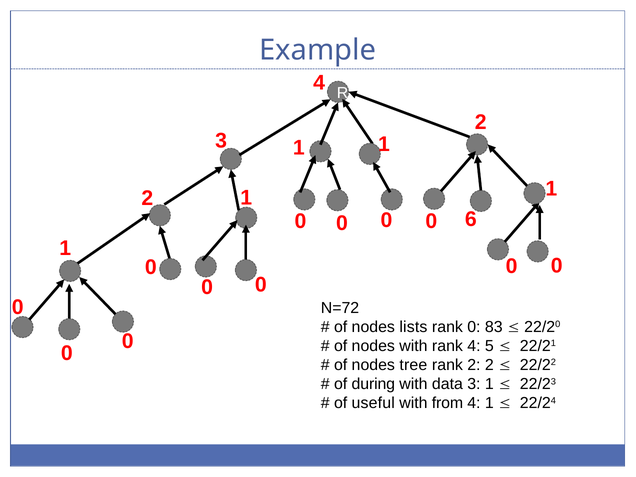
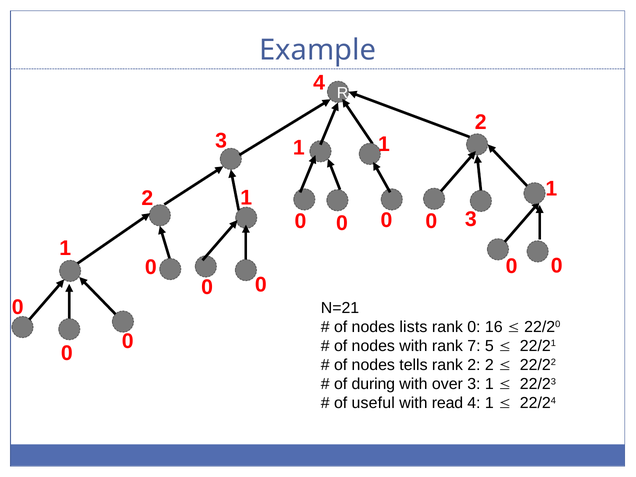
0 6: 6 -> 3
N=72: N=72 -> N=21
83: 83 -> 16
rank 4: 4 -> 7
tree: tree -> tells
data: data -> over
from: from -> read
